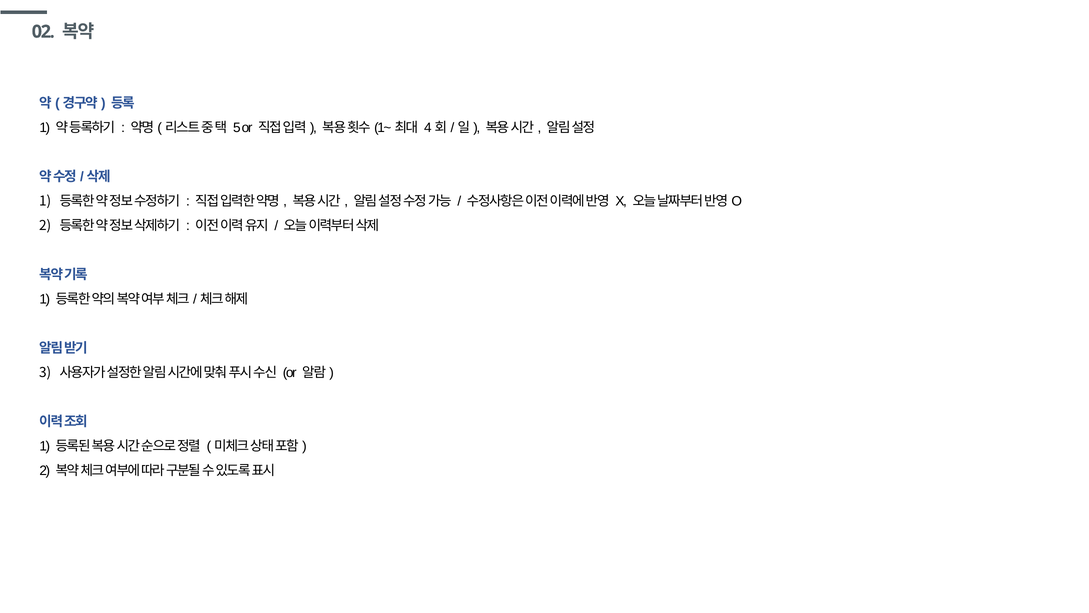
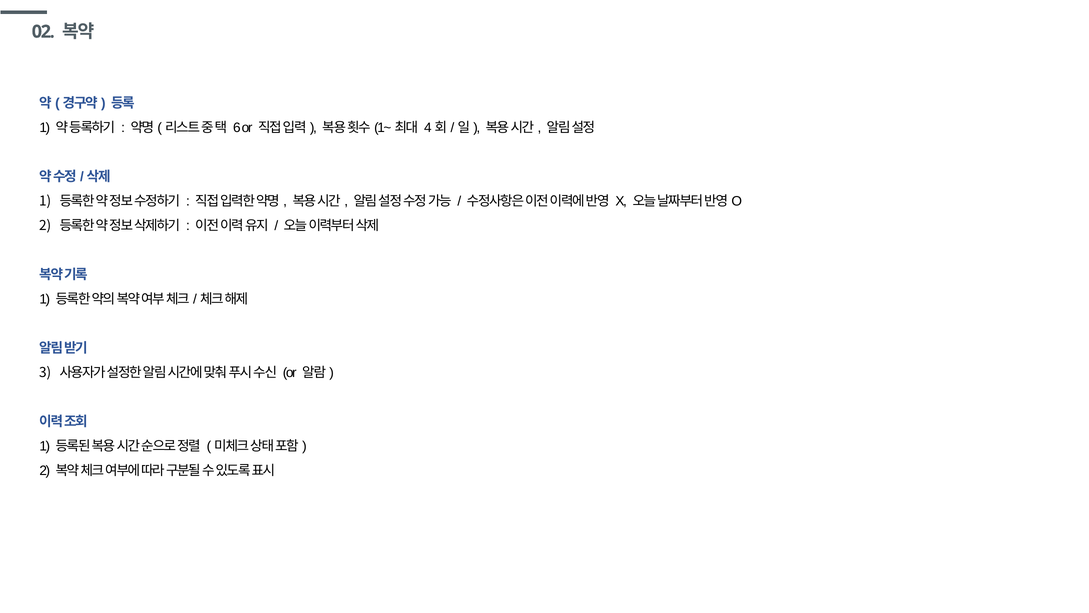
5: 5 -> 6
